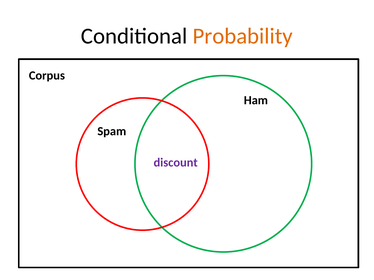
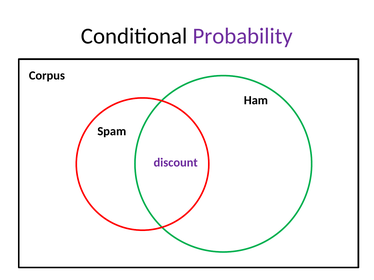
Probability colour: orange -> purple
